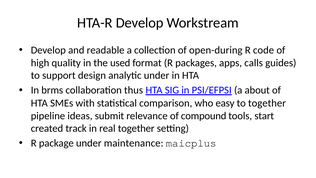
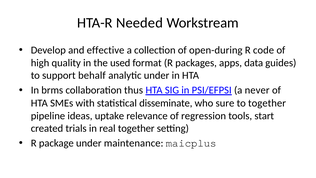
HTA-R Develop: Develop -> Needed
readable: readable -> effective
calls: calls -> data
design: design -> behalf
about: about -> never
comparison: comparison -> disseminate
easy: easy -> sure
submit: submit -> uptake
compound: compound -> regression
track: track -> trials
